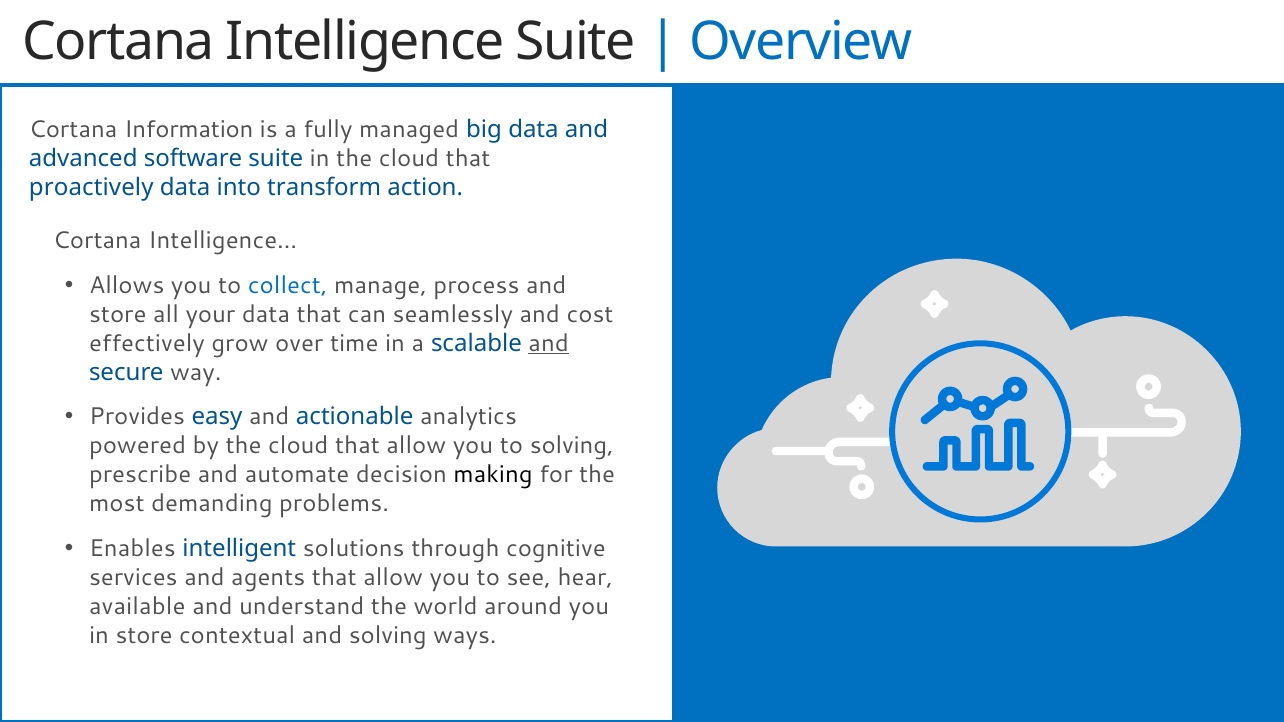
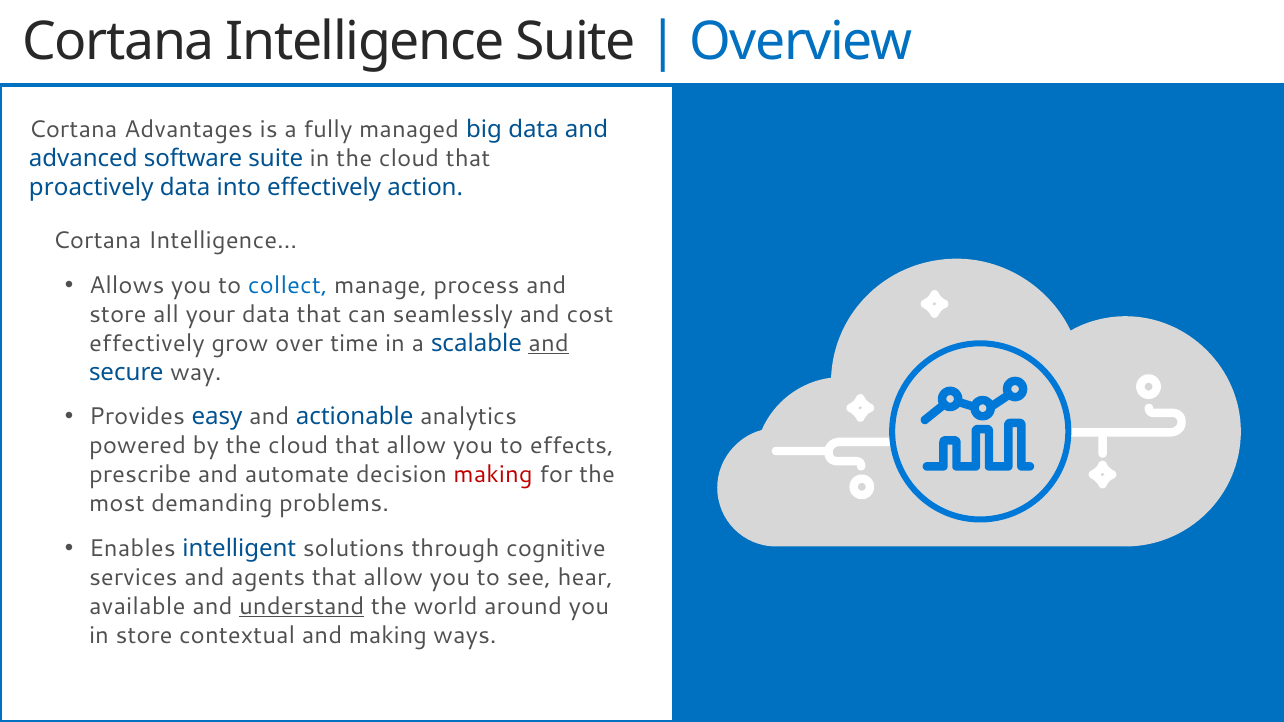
Information: Information -> Advantages
into transform: transform -> effectively
to solving: solving -> effects
making at (493, 475) colour: black -> red
understand underline: none -> present
and solving: solving -> making
